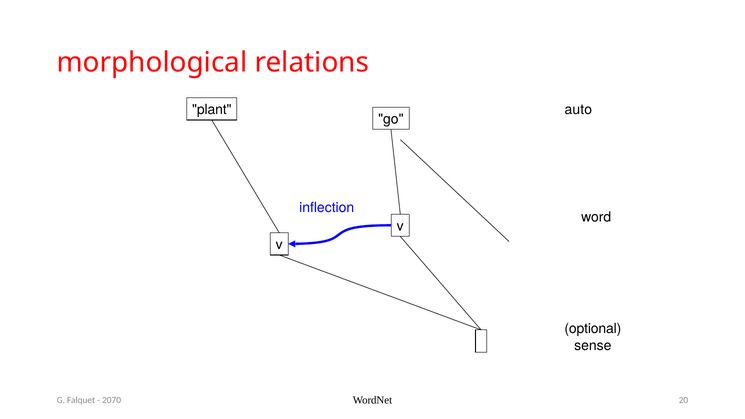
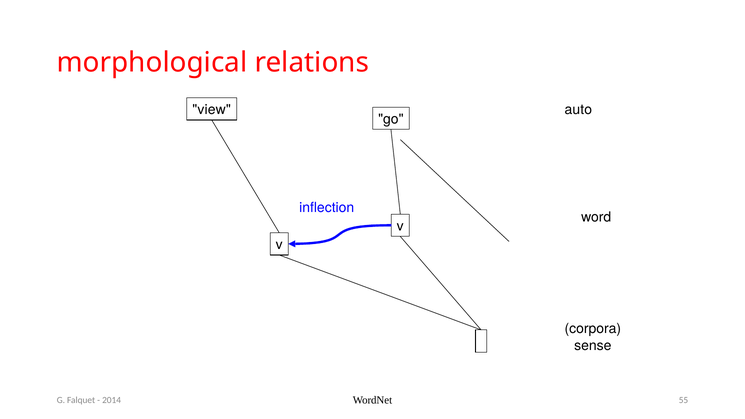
plant: plant -> view
optional: optional -> corpora
20: 20 -> 55
2070: 2070 -> 2014
